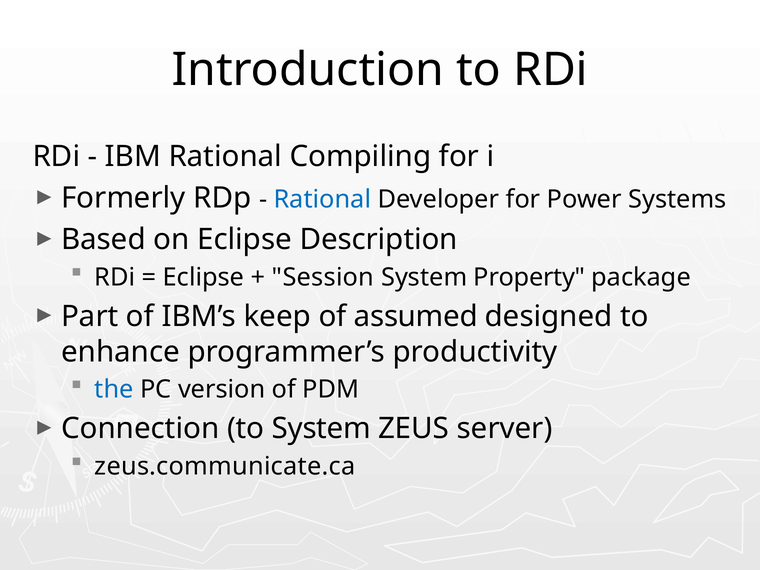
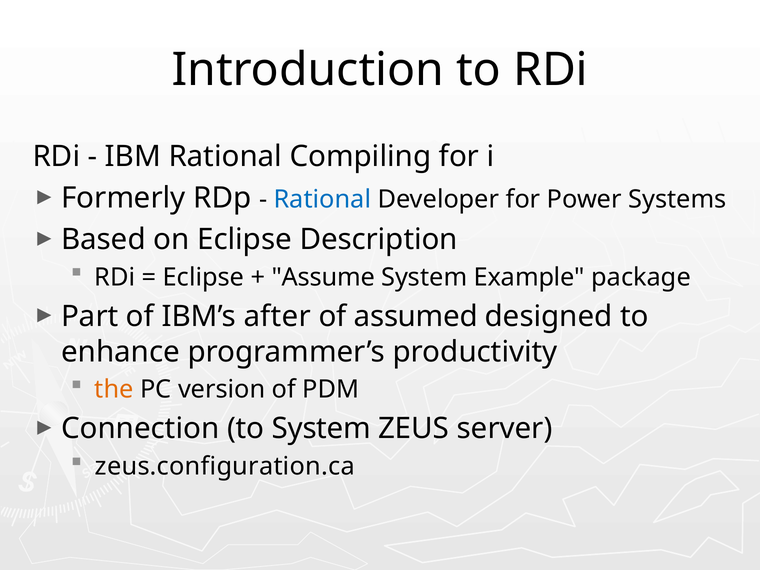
Session: Session -> Assume
Property: Property -> Example
keep: keep -> after
the colour: blue -> orange
zeus.communicate.ca: zeus.communicate.ca -> zeus.configuration.ca
